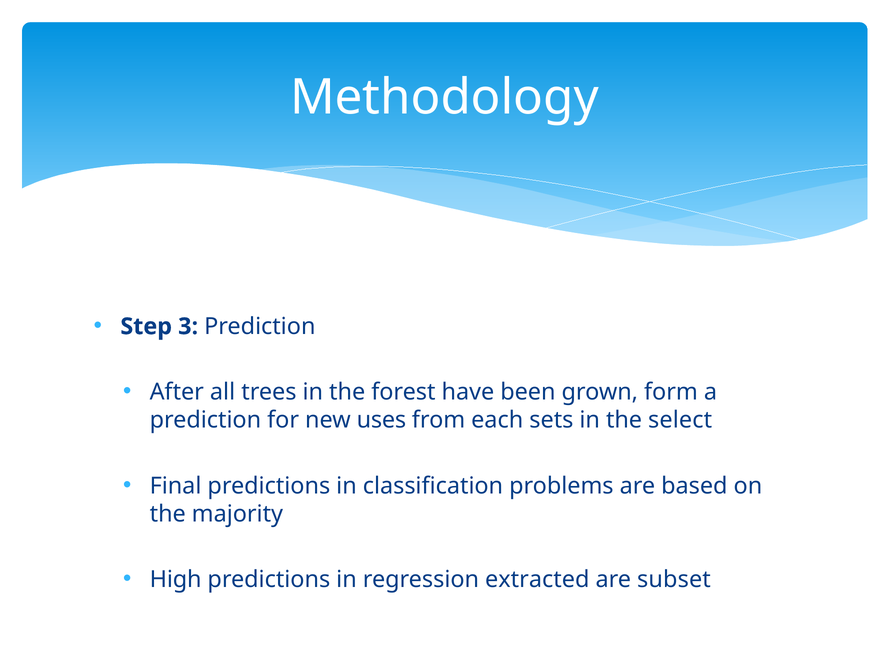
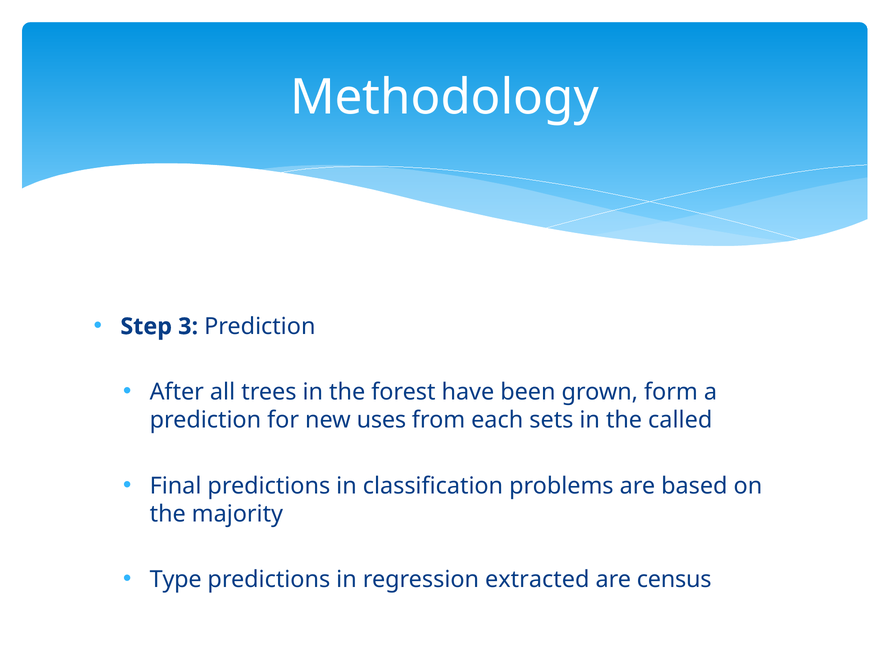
select: select -> called
High: High -> Type
subset: subset -> census
